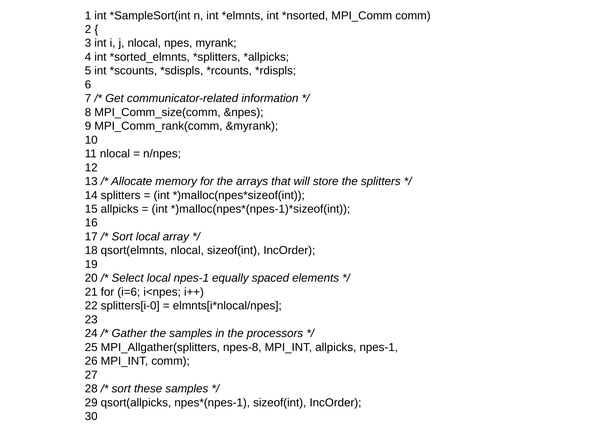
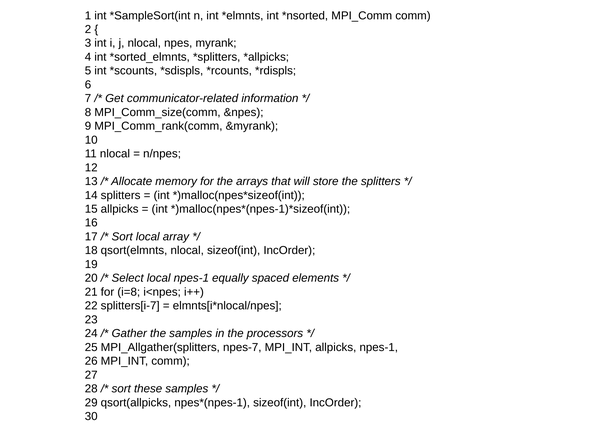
i=6: i=6 -> i=8
splitters[i-0: splitters[i-0 -> splitters[i-7
npes-8: npes-8 -> npes-7
